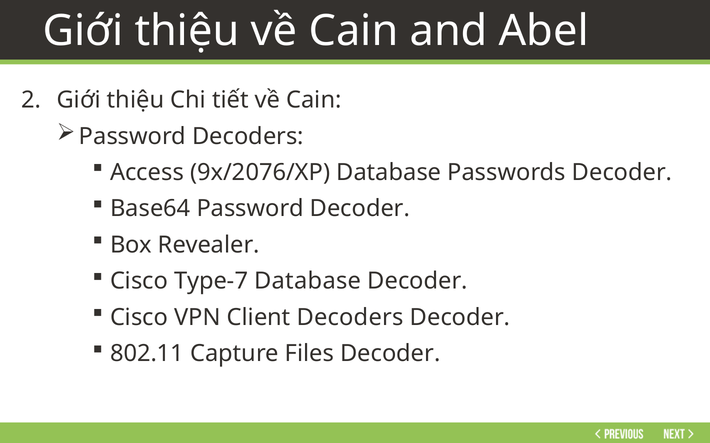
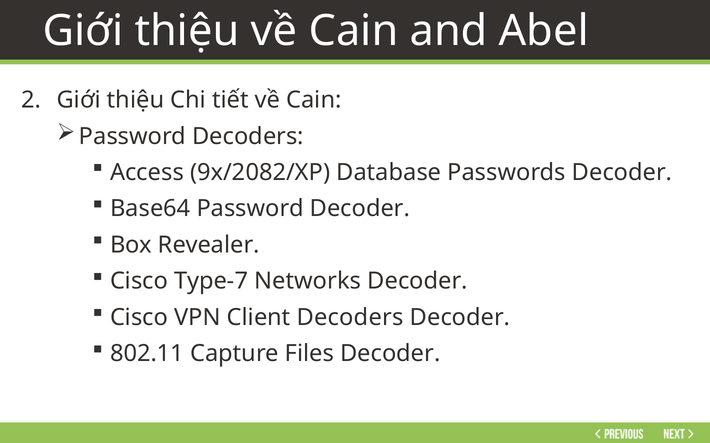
9x/2076/XP: 9x/2076/XP -> 9x/2082/XP
Type-7 Database: Database -> Networks
